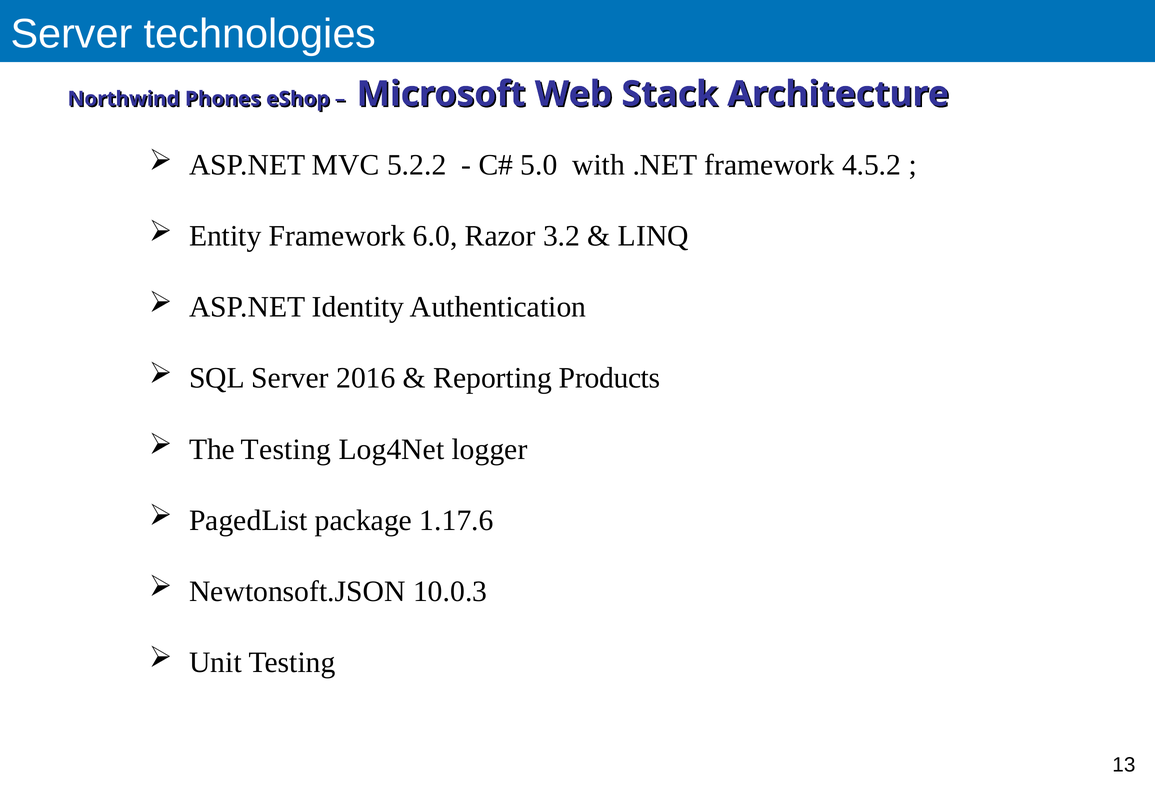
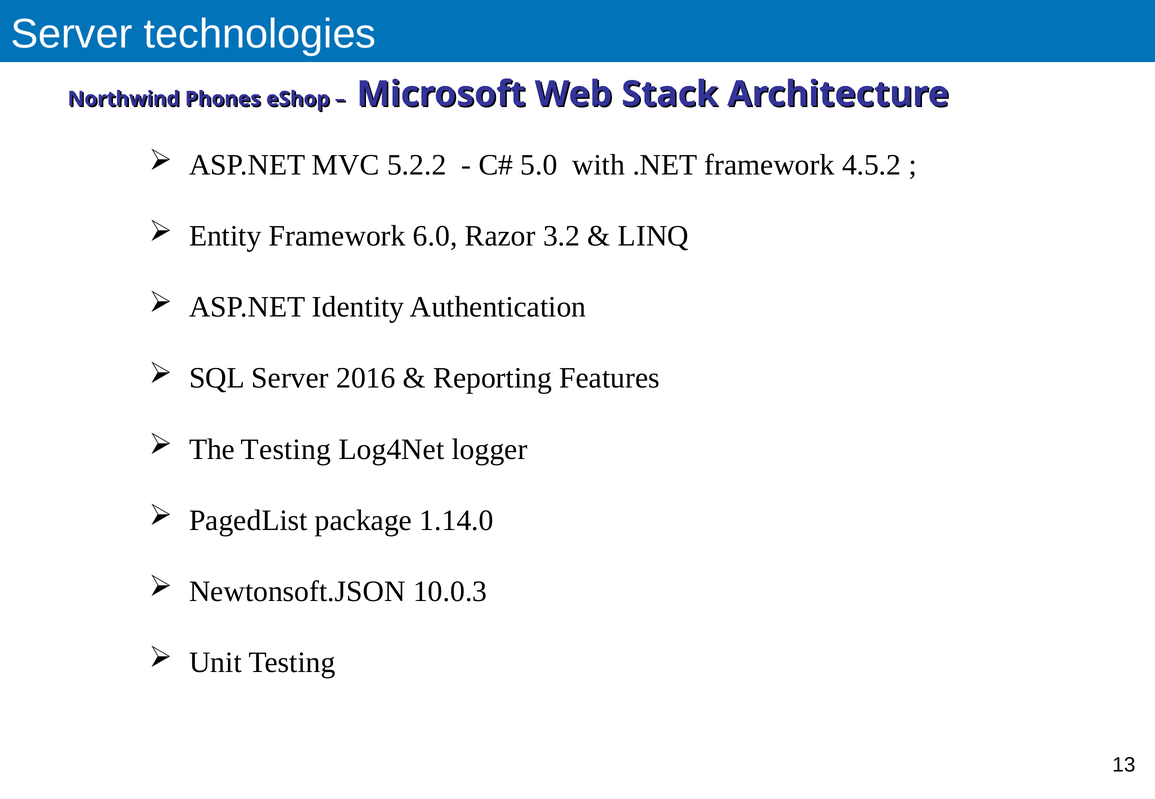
Products: Products -> Features
1.17.6: 1.17.6 -> 1.14.0
